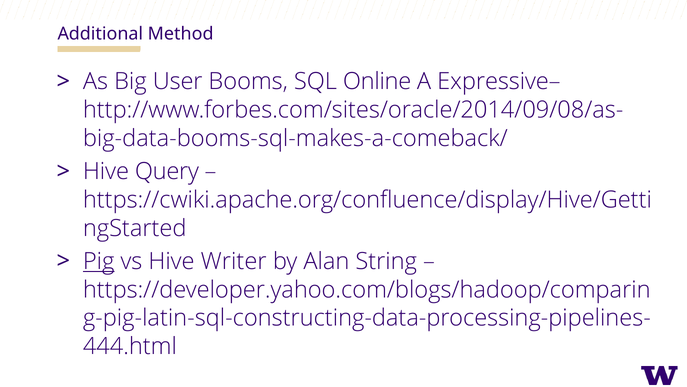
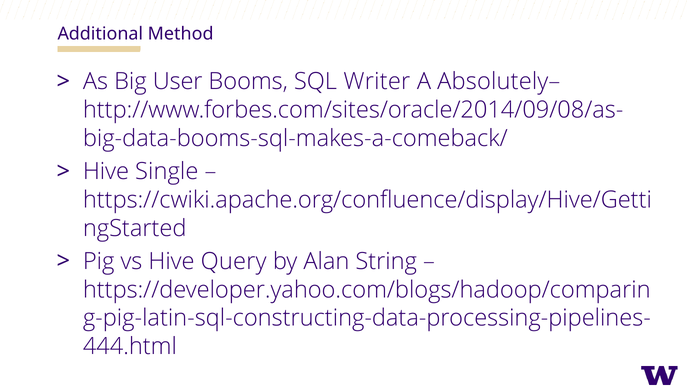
Online: Online -> Writer
Expressive–: Expressive– -> Absolutely–
Query: Query -> Single
Pig underline: present -> none
Writer: Writer -> Query
